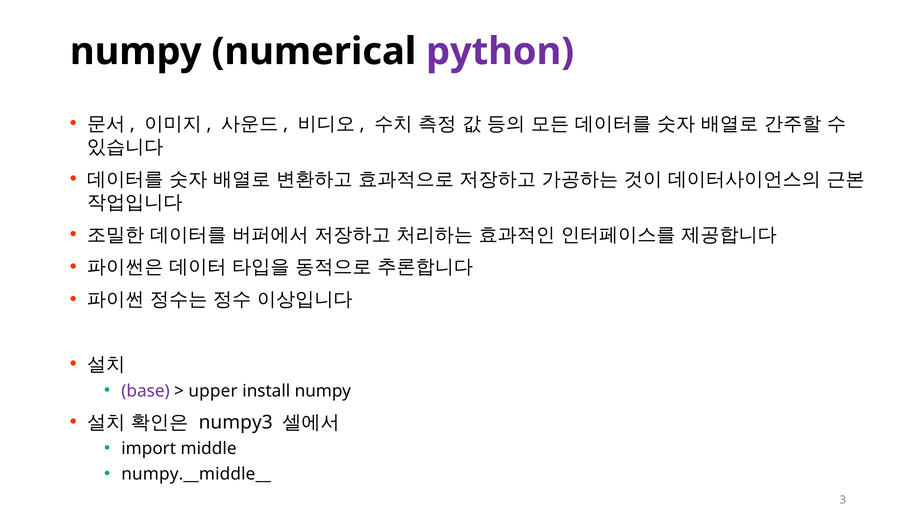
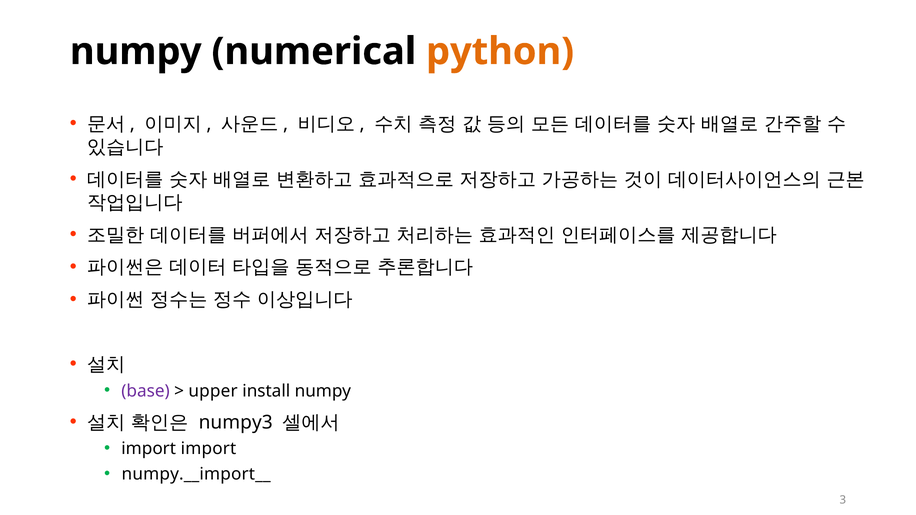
python colour: purple -> orange
import middle: middle -> import
numpy.__middle__: numpy.__middle__ -> numpy.__import__
